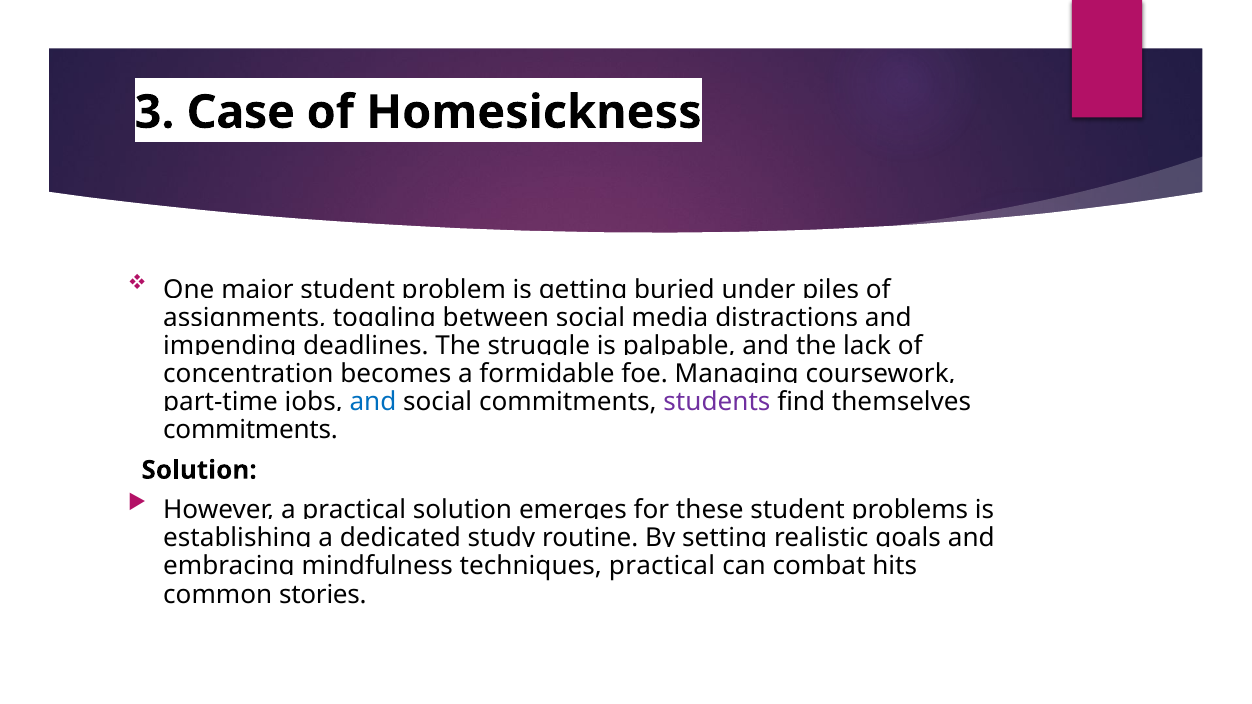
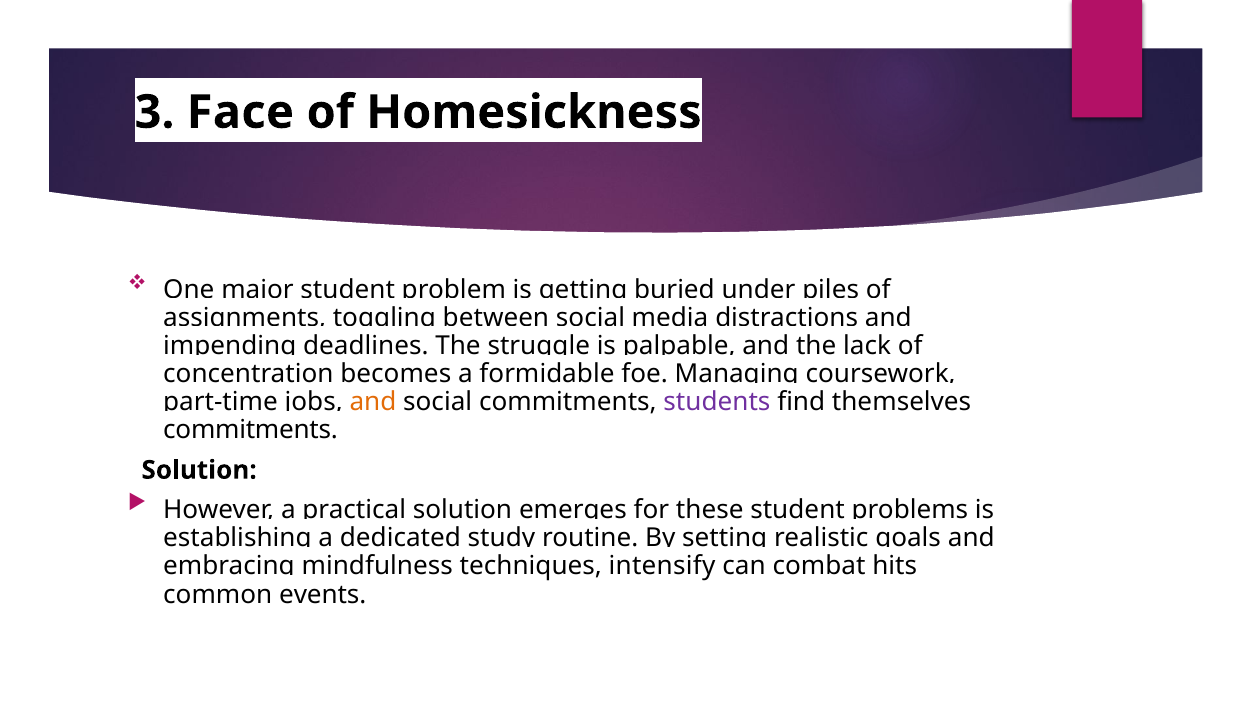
Case: Case -> Face
and at (373, 402) colour: blue -> orange
techniques practical: practical -> intensify
stories: stories -> events
